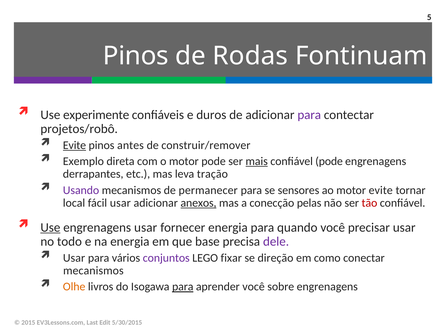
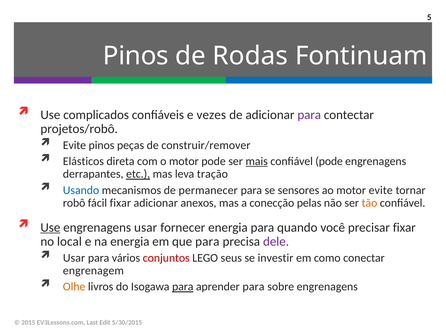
experimente: experimente -> complicados
duros: duros -> vezes
Evite at (74, 146) underline: present -> none
antes: antes -> peças
Exemplo: Exemplo -> Elásticos
etc underline: none -> present
Usando colour: purple -> blue
local: local -> robô
fácil usar: usar -> fixar
anexos underline: present -> none
tão colour: red -> orange
precisar usar: usar -> fixar
todo: todo -> local
que base: base -> para
conjuntos colour: purple -> red
fixar: fixar -> seus
direção: direção -> investir
mecanismos at (93, 271): mecanismos -> engrenagem
aprender você: você -> para
